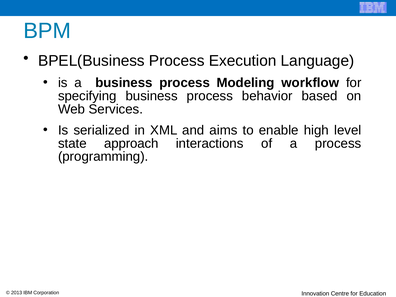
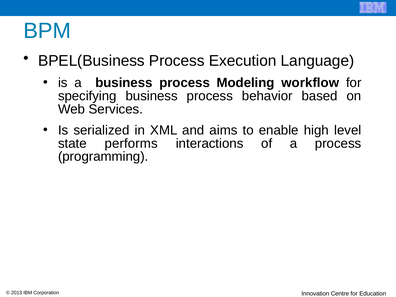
approach: approach -> performs
